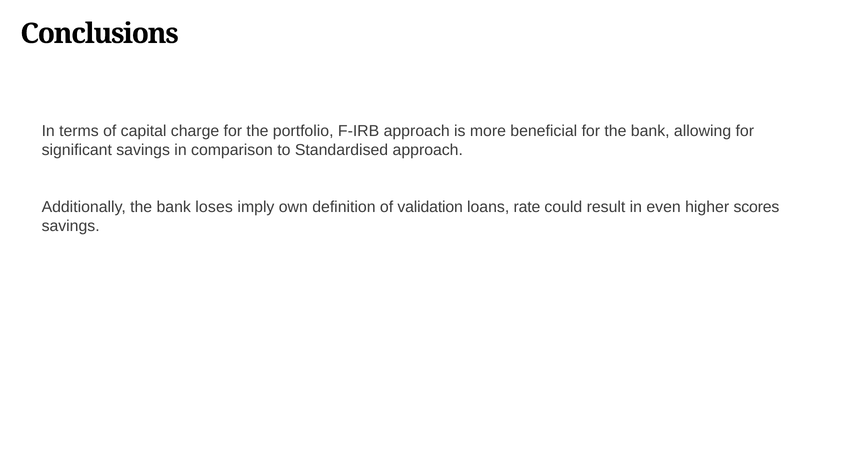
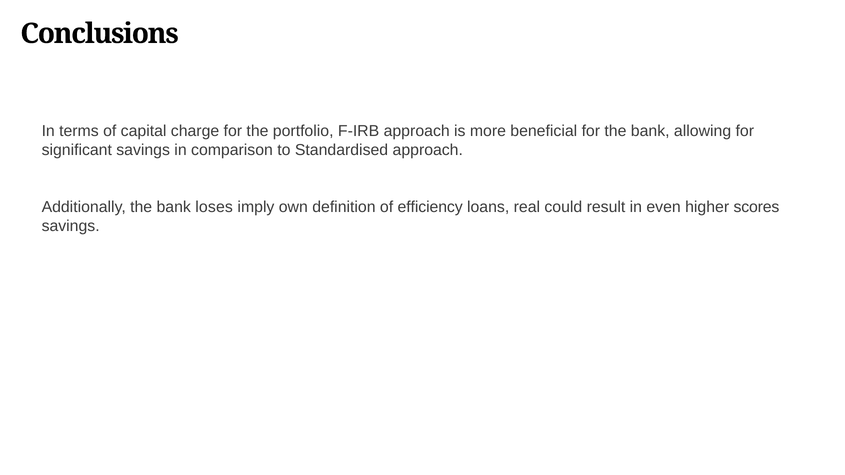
validation: validation -> efficiency
rate: rate -> real
